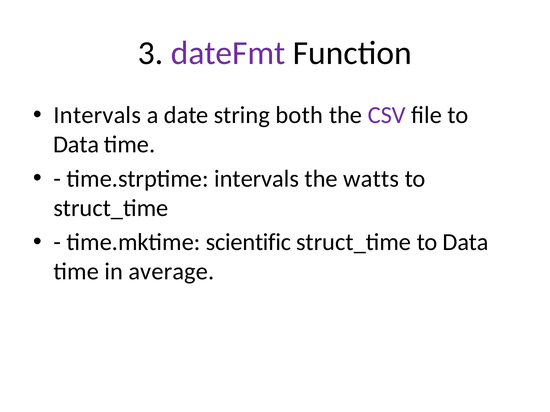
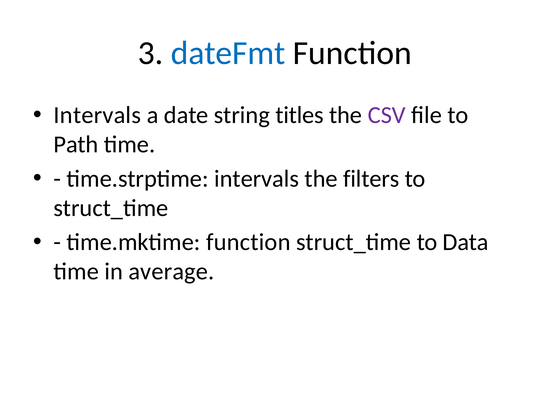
dateFmt colour: purple -> blue
both: both -> titles
Data at (76, 145): Data -> Path
watts: watts -> filters
time.mktime scientific: scientific -> function
